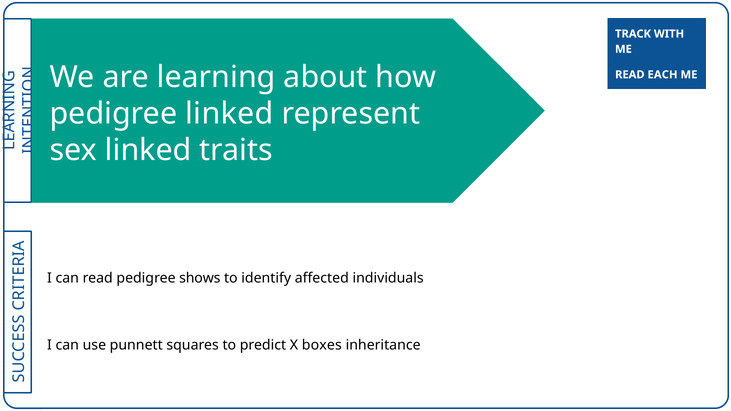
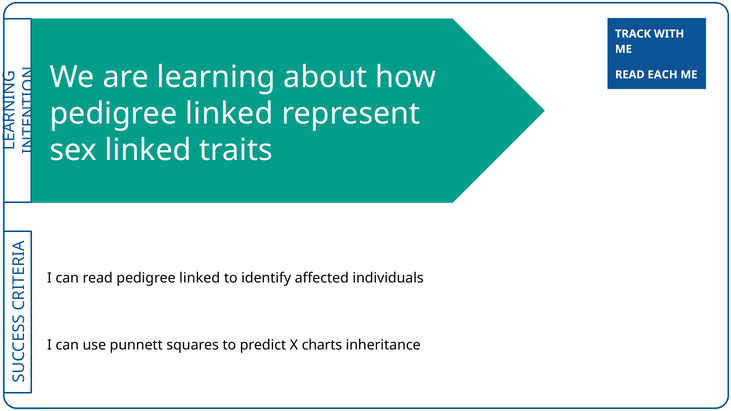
read pedigree shows: shows -> linked
boxes: boxes -> charts
